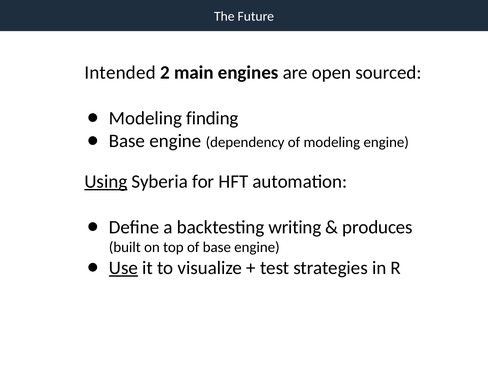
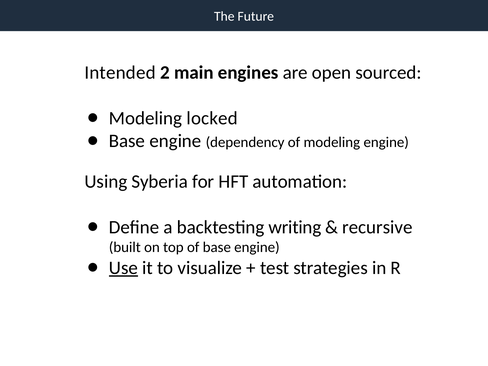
finding: finding -> locked
Using underline: present -> none
produces: produces -> recursive
